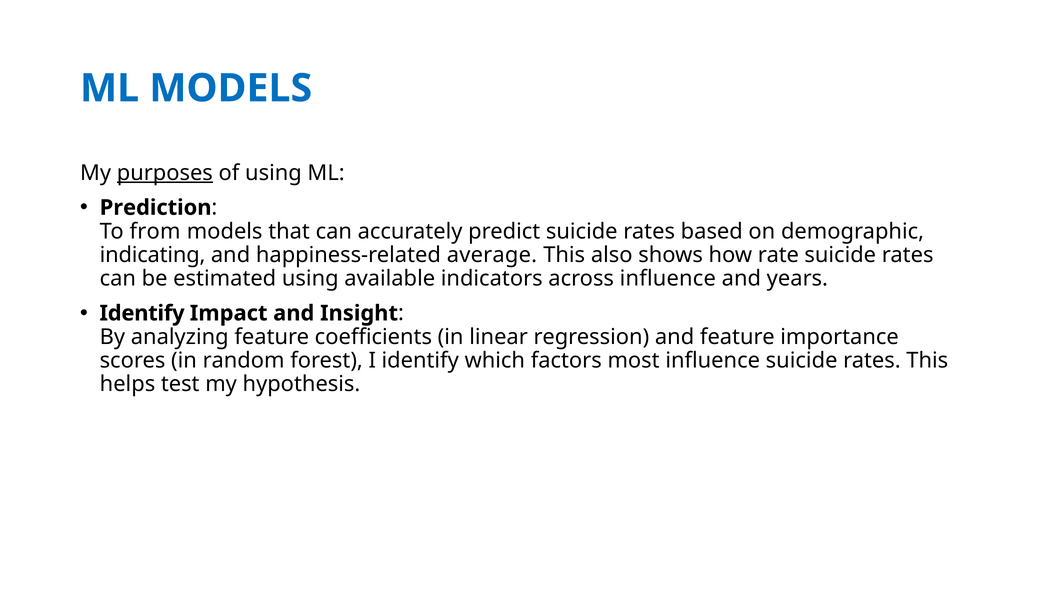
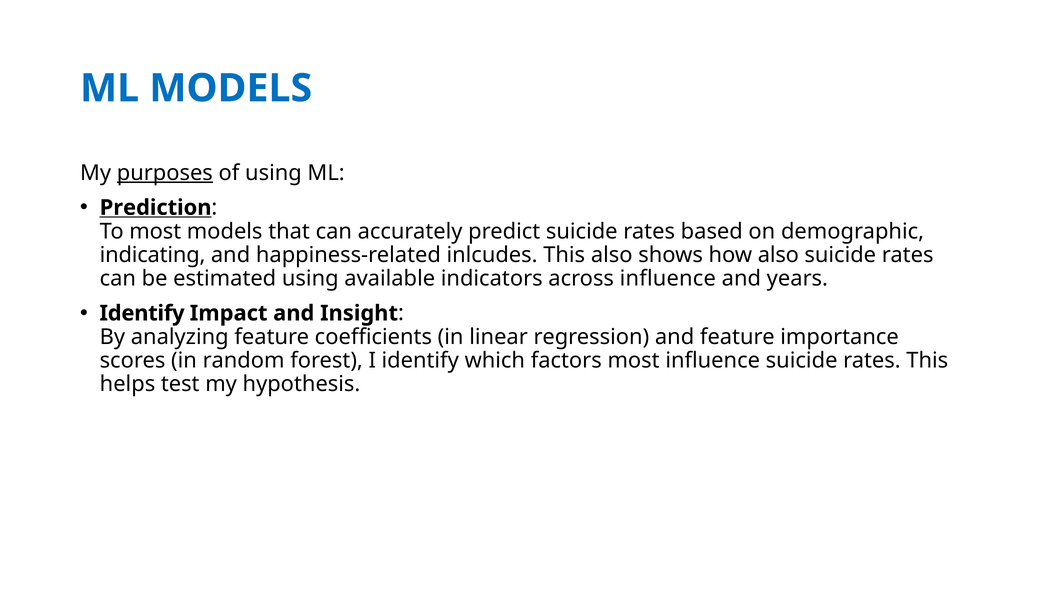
Prediction underline: none -> present
To from: from -> most
average: average -> inlcudes
how rate: rate -> also
